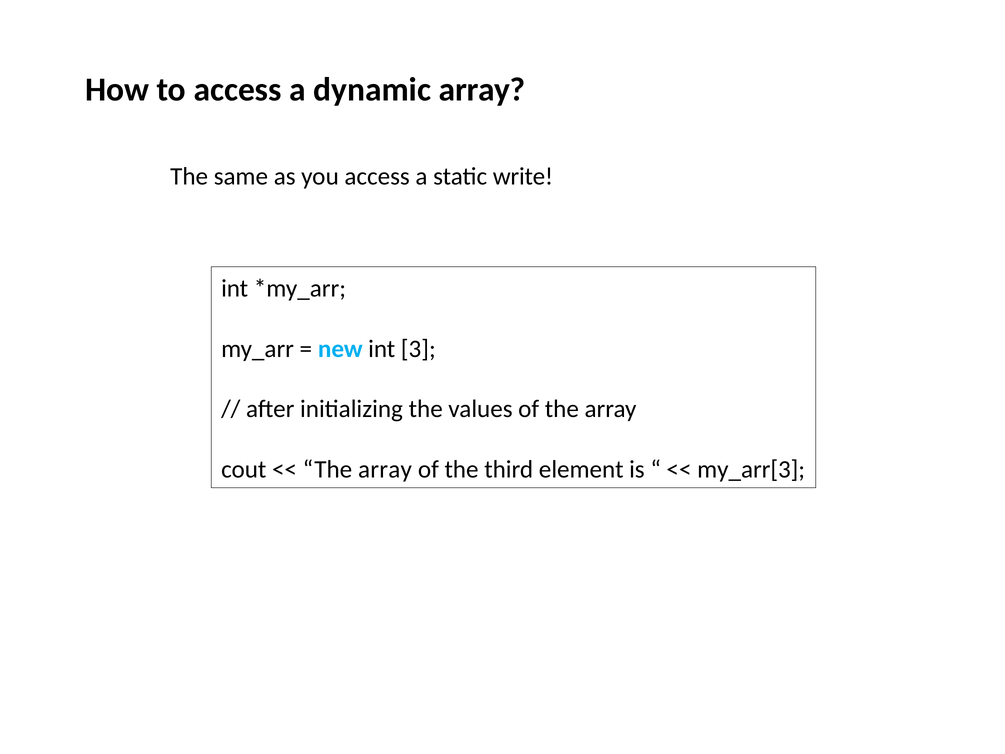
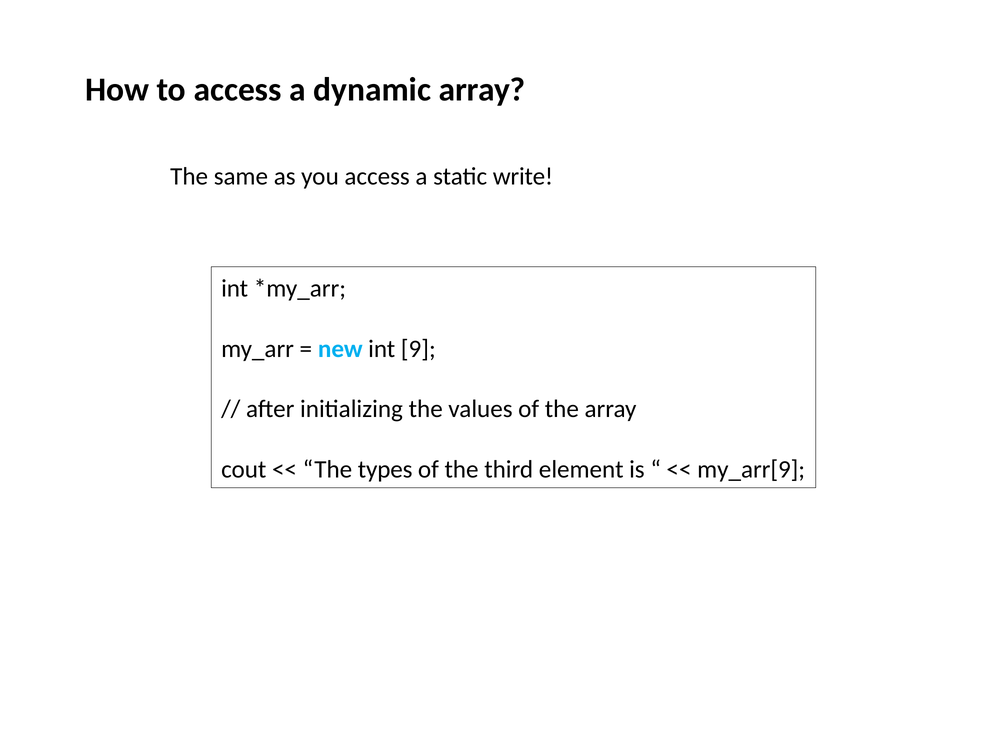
3: 3 -> 9
array at (385, 469): array -> types
my_arr[3: my_arr[3 -> my_arr[9
